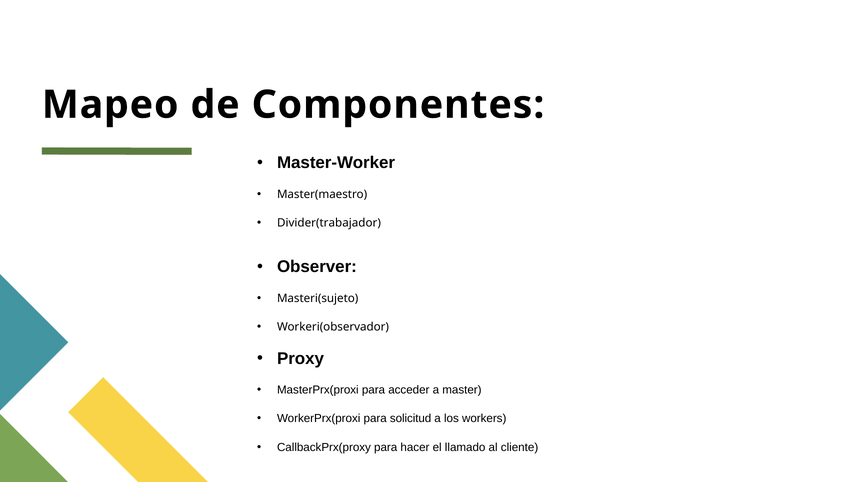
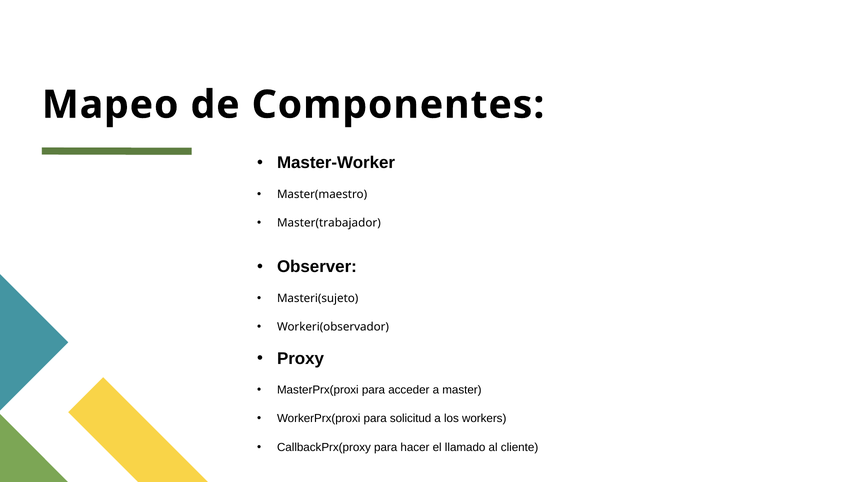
Divider(trabajador: Divider(trabajador -> Master(trabajador
